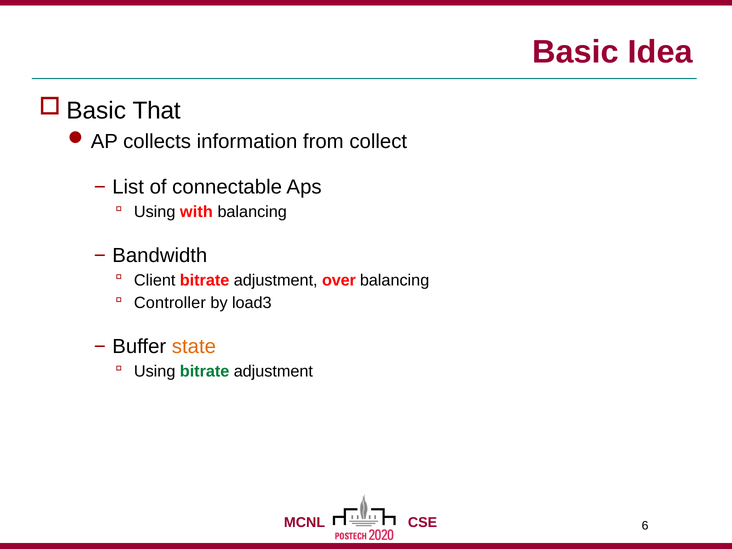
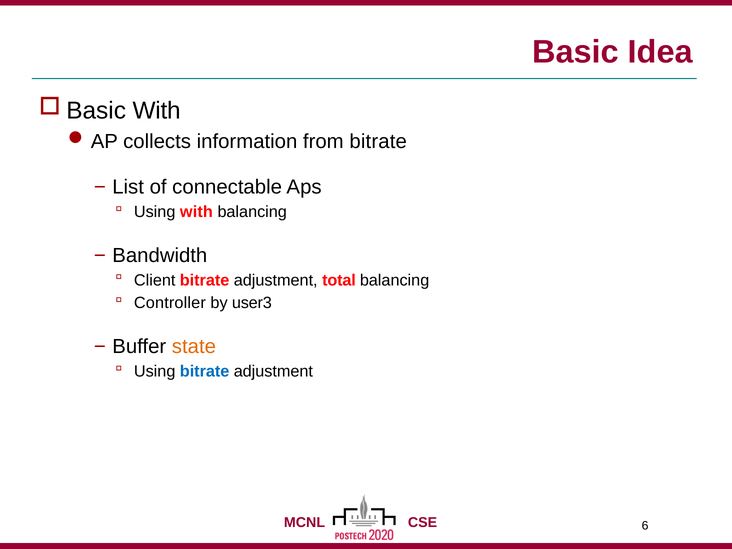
That at (157, 111): That -> With
from collect: collect -> bitrate
over: over -> total
load3: load3 -> user3
bitrate at (205, 371) colour: green -> blue
